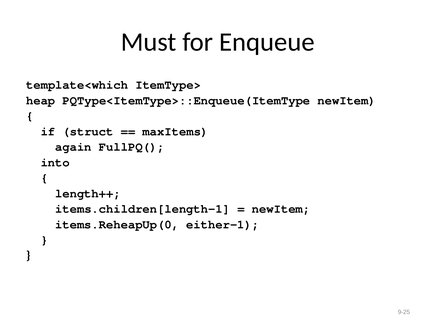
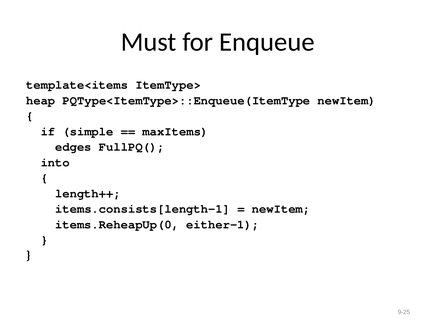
template<which: template<which -> template<items
struct: struct -> simple
again: again -> edges
items.children[length-1: items.children[length-1 -> items.consists[length-1
